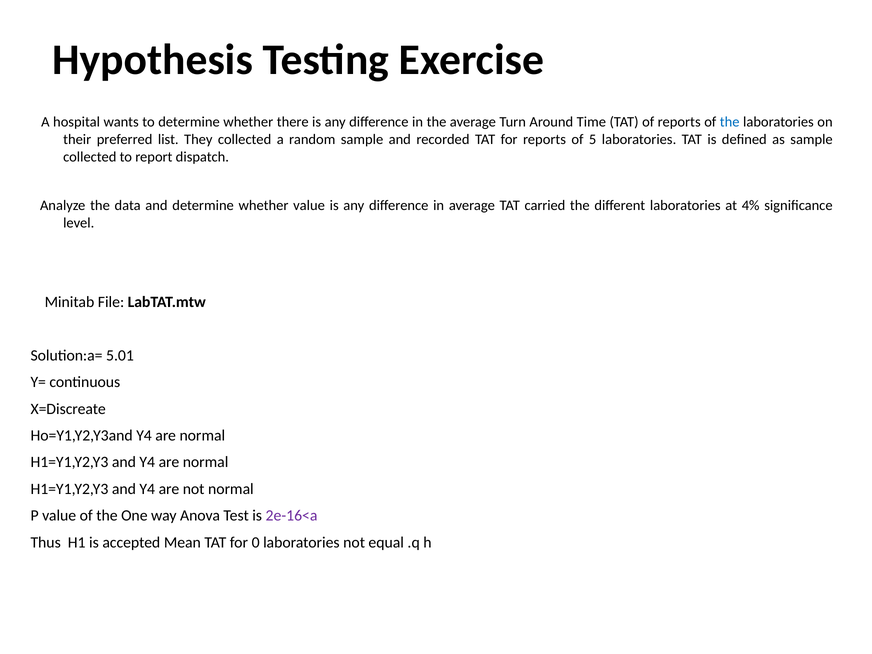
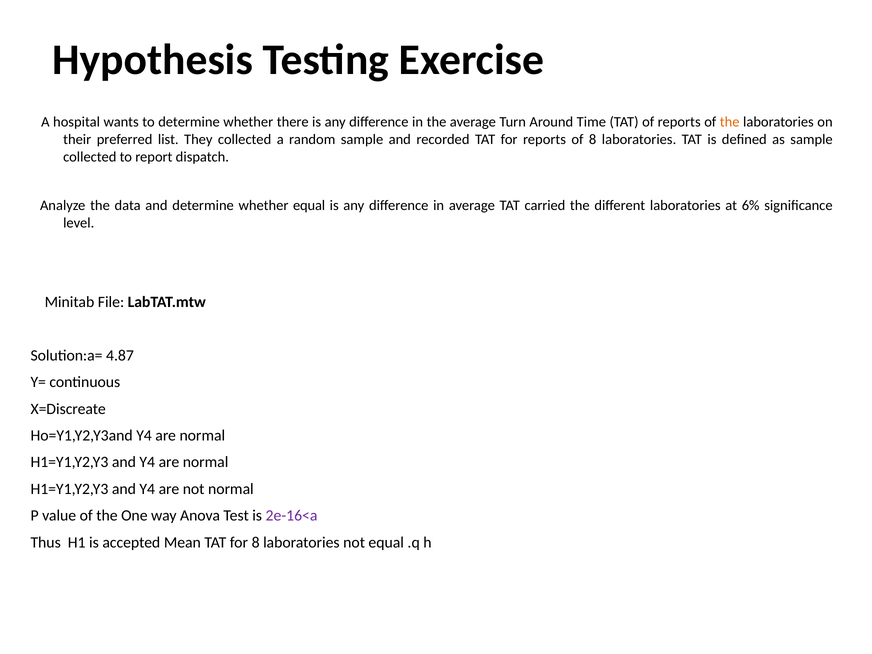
the at (730, 122) colour: blue -> orange
of 5: 5 -> 8
whether value: value -> equal
4%: 4% -> 6%
5.01: 5.01 -> 4.87
for 0: 0 -> 8
